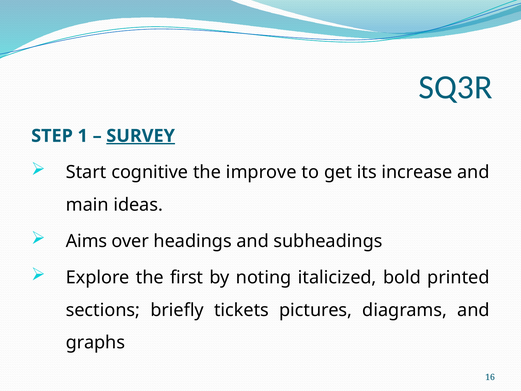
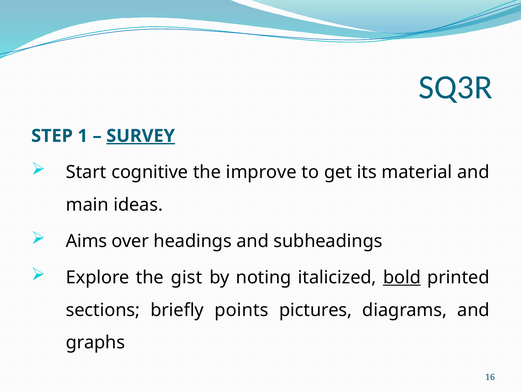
increase: increase -> material
first: first -> gist
bold underline: none -> present
tickets: tickets -> points
